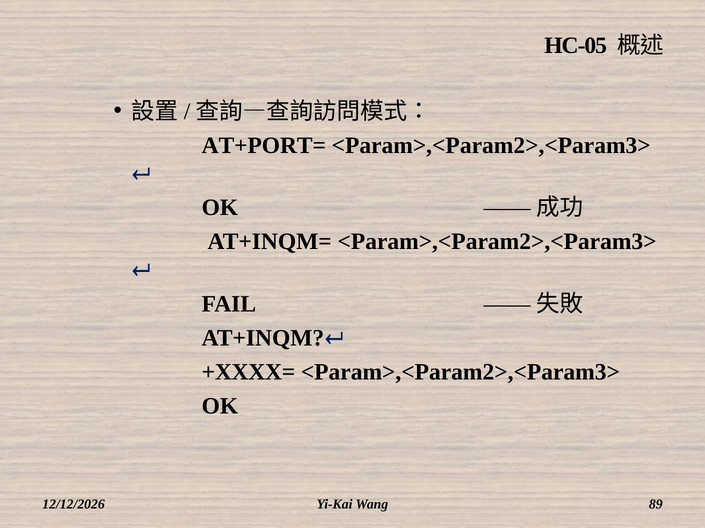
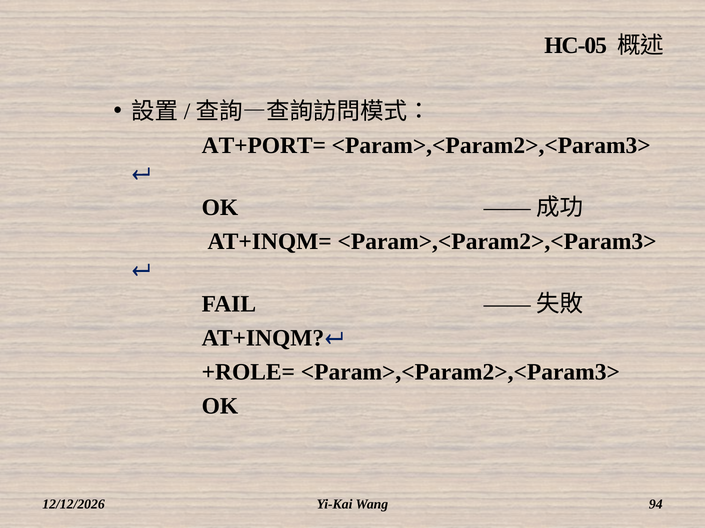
+XXXX=: +XXXX= -> +ROLE=
89: 89 -> 94
